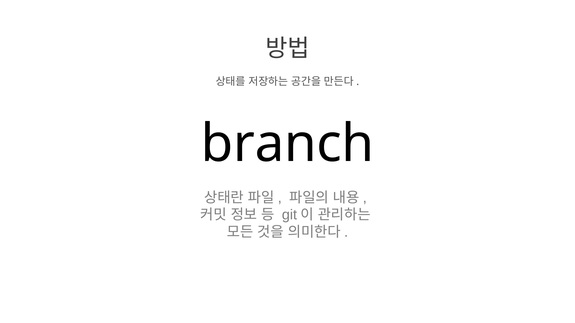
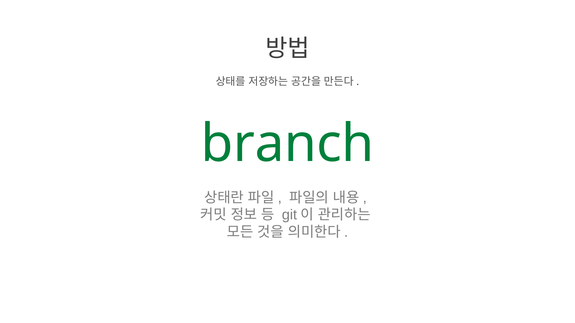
branch colour: black -> green
